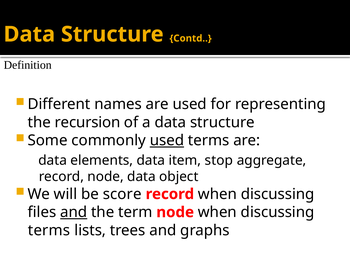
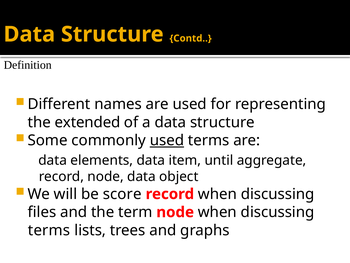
recursion: recursion -> extended
stop: stop -> until
and at (74, 212) underline: present -> none
